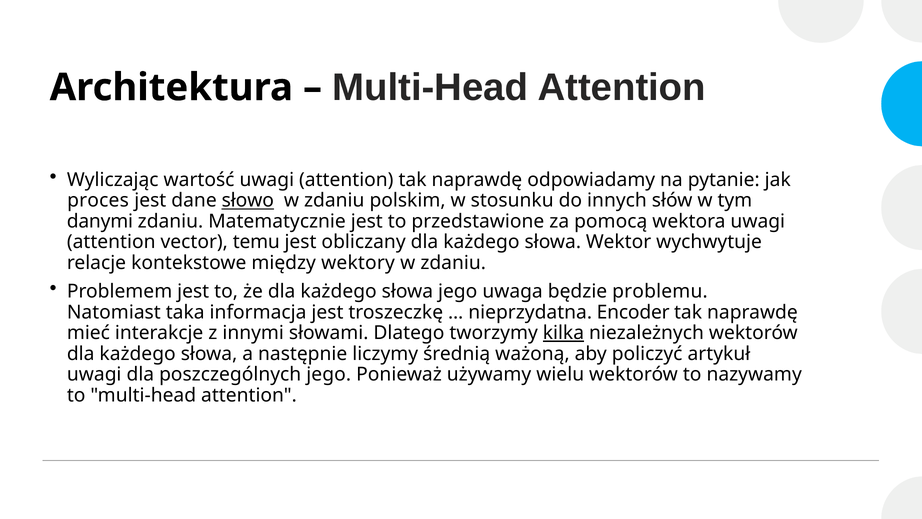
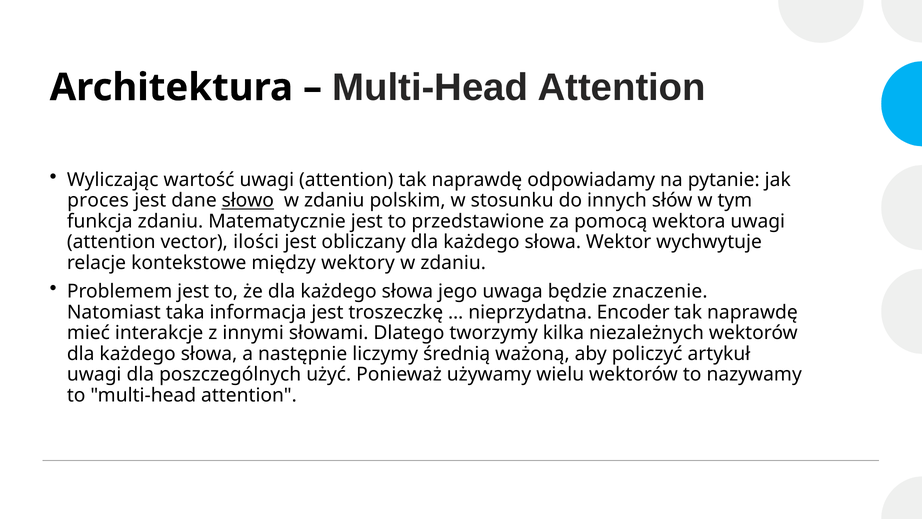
danymi: danymi -> funkcja
temu: temu -> ilości
problemu: problemu -> znaczenie
kilka underline: present -> none
poszczególnych jego: jego -> użyć
